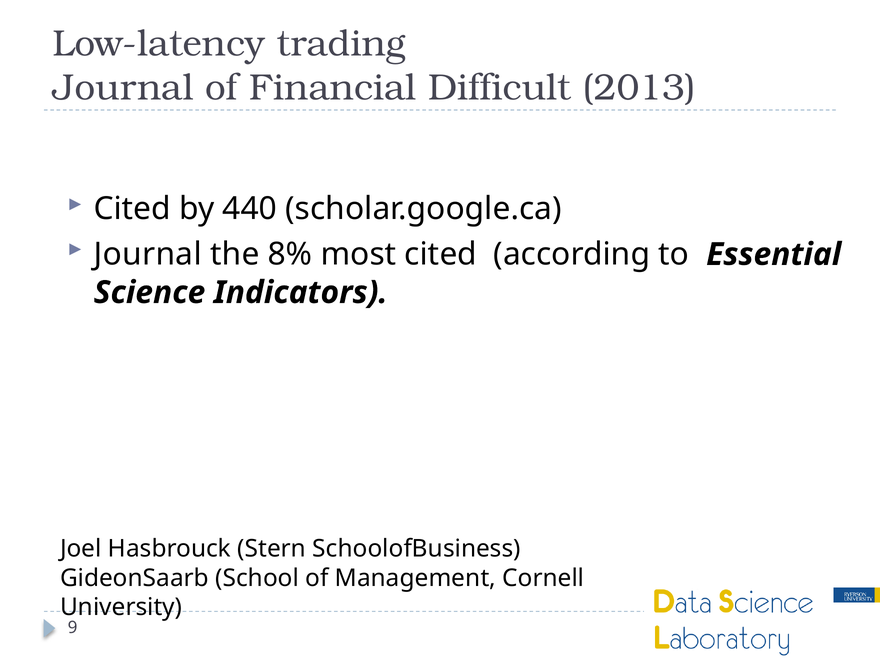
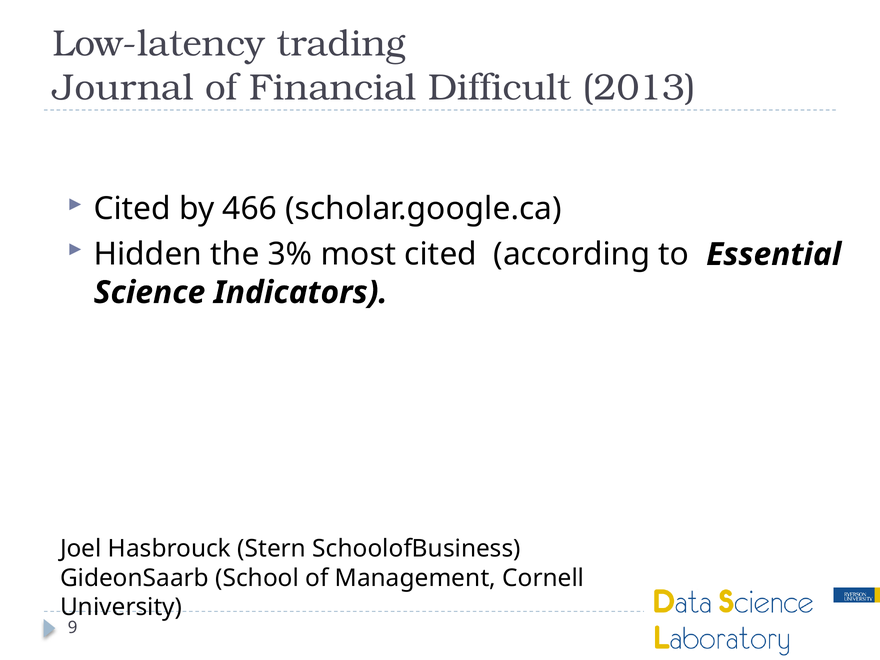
440: 440 -> 466
Journal at (148, 254): Journal -> Hidden
8%: 8% -> 3%
